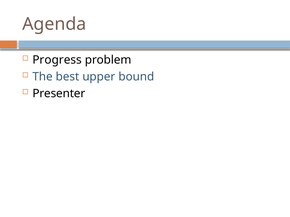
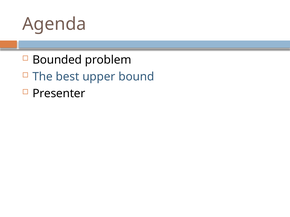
Progress: Progress -> Bounded
